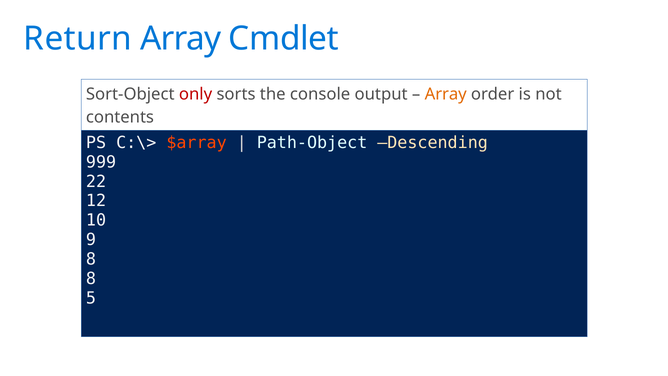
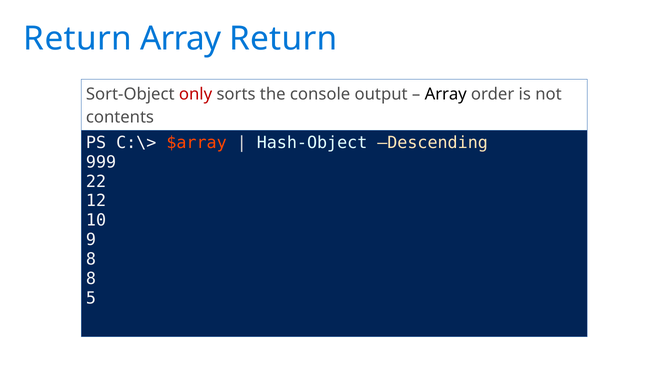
Array Cmdlet: Cmdlet -> Return
Array at (446, 94) colour: orange -> black
Path-Object: Path-Object -> Hash-Object
